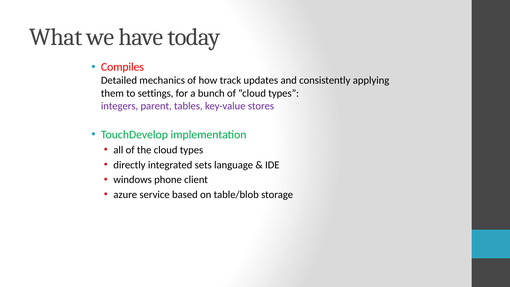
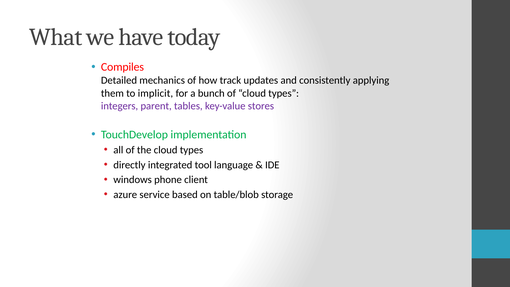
settings: settings -> implicit
sets: sets -> tool
